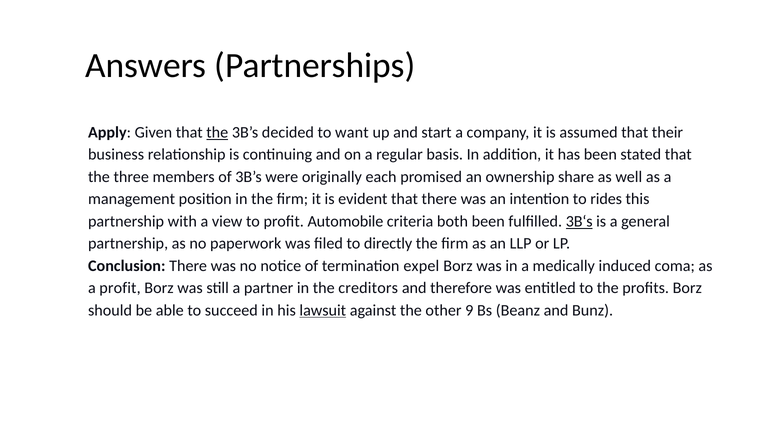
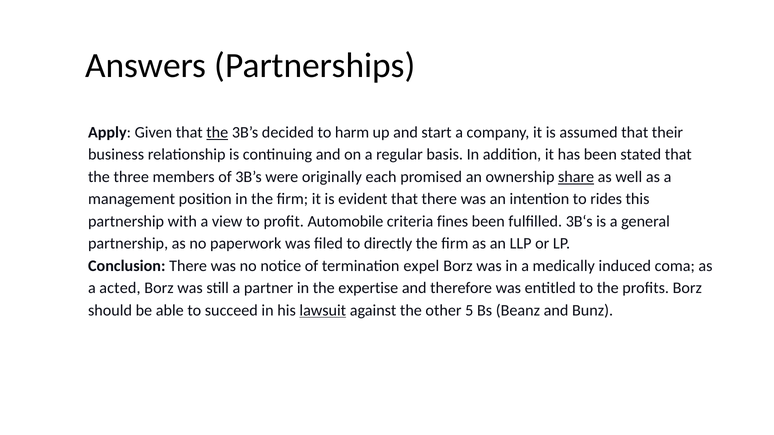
want: want -> harm
share underline: none -> present
both: both -> fines
3B‘s underline: present -> none
a profit: profit -> acted
creditors: creditors -> expertise
9: 9 -> 5
